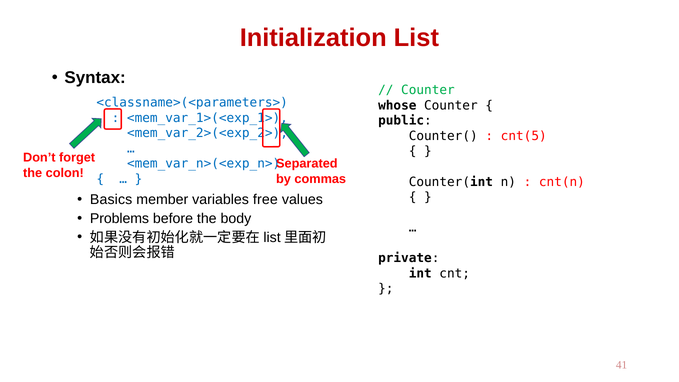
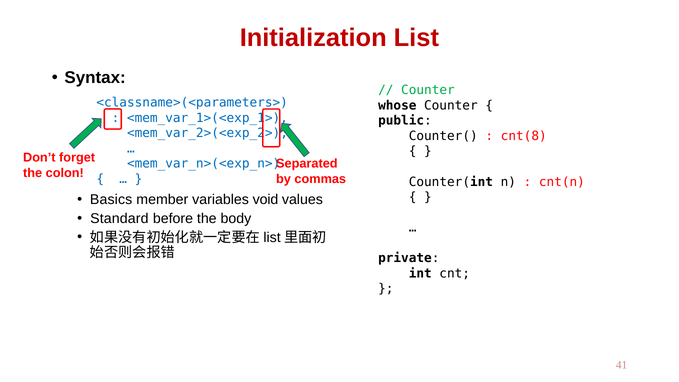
cnt(5: cnt(5 -> cnt(8
free: free -> void
Problems: Problems -> Standard
